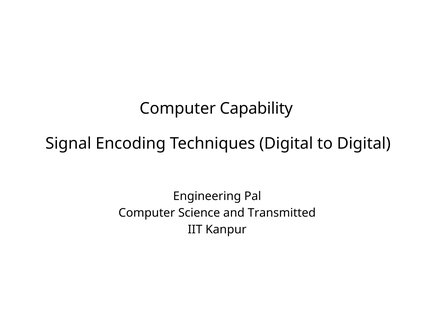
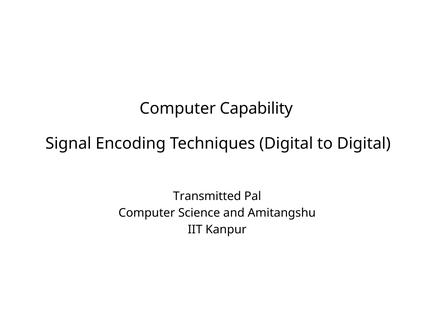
Engineering: Engineering -> Transmitted
Transmitted: Transmitted -> Amitangshu
